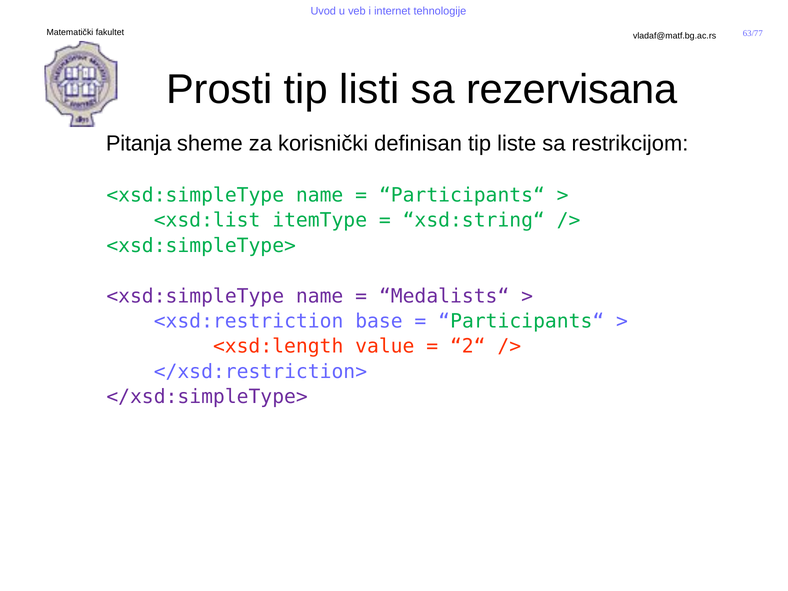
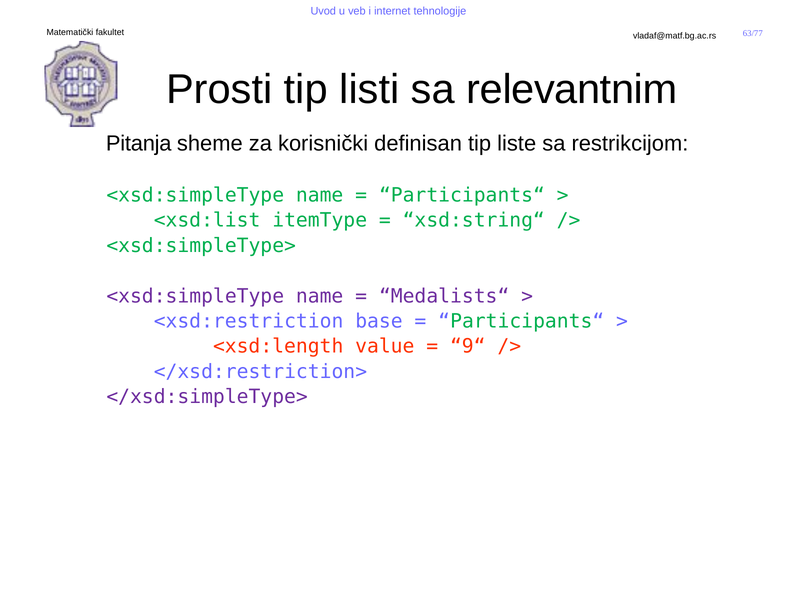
rezervisana: rezervisana -> relevantnim
2“: 2“ -> 9“
